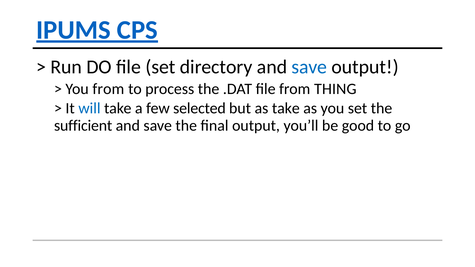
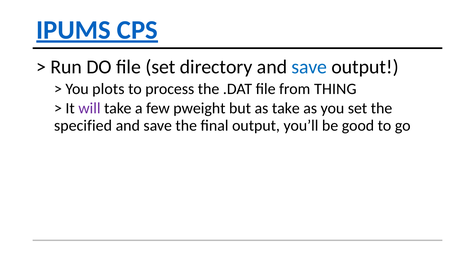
You from: from -> plots
will colour: blue -> purple
selected: selected -> pweight
sufficient: sufficient -> specified
